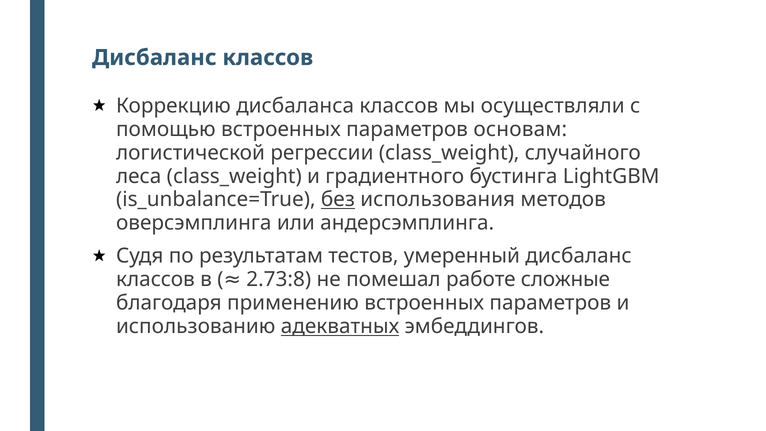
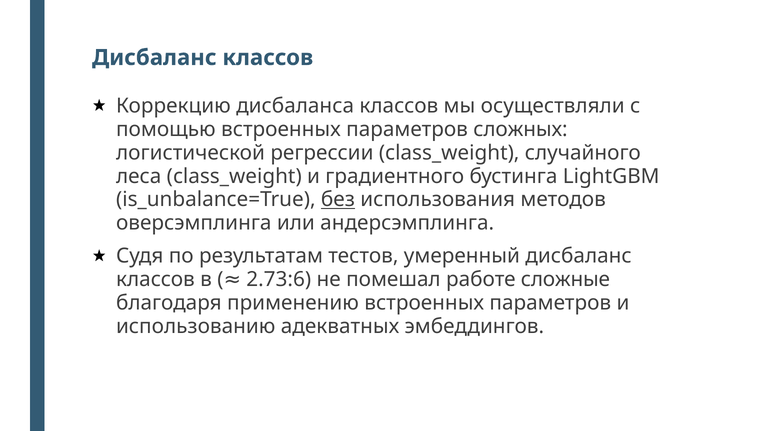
основам: основам -> сложных
2.73:8: 2.73:8 -> 2.73:6
адекватных underline: present -> none
